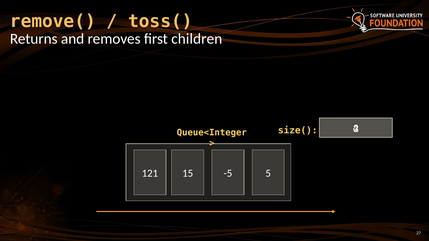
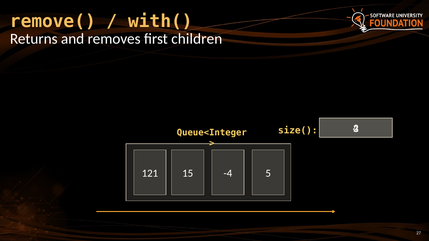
toss(: toss( -> with(
-5: -5 -> -4
